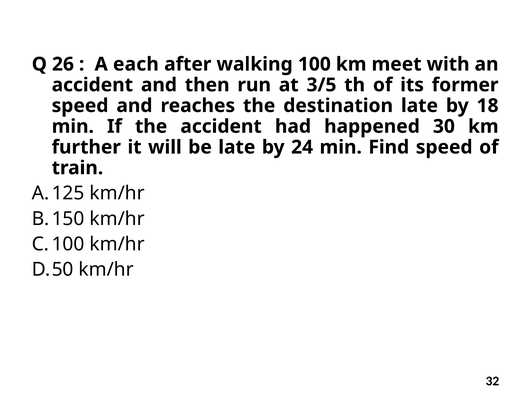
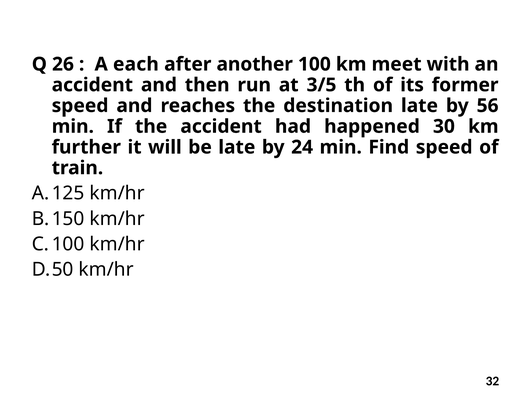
walking: walking -> another
18: 18 -> 56
